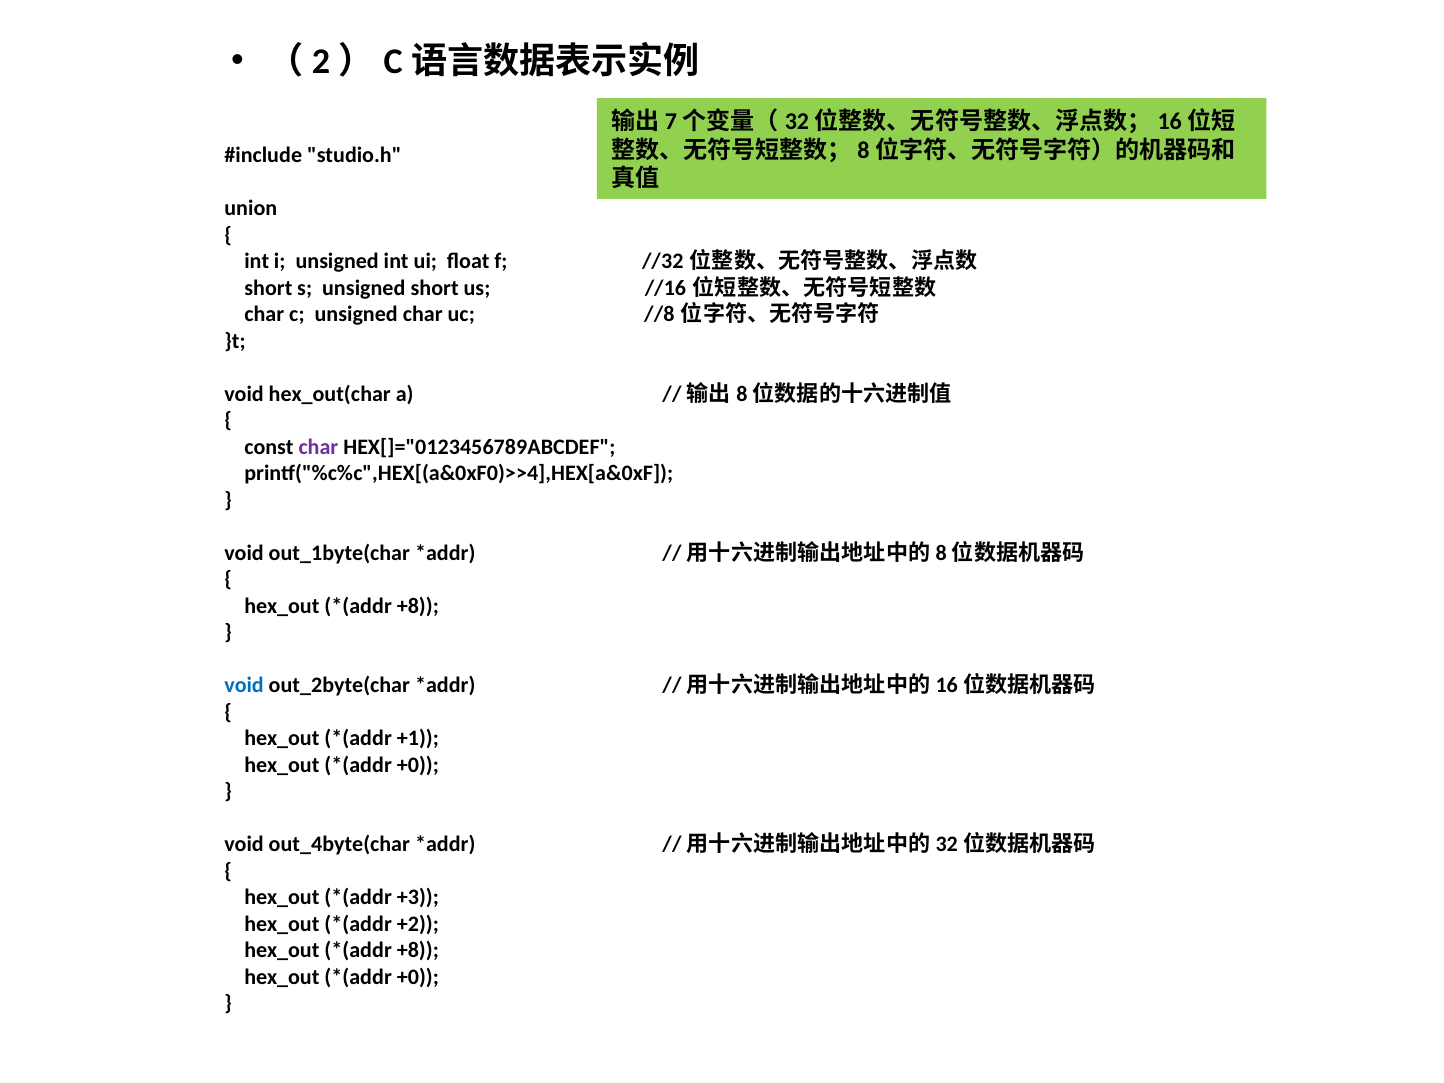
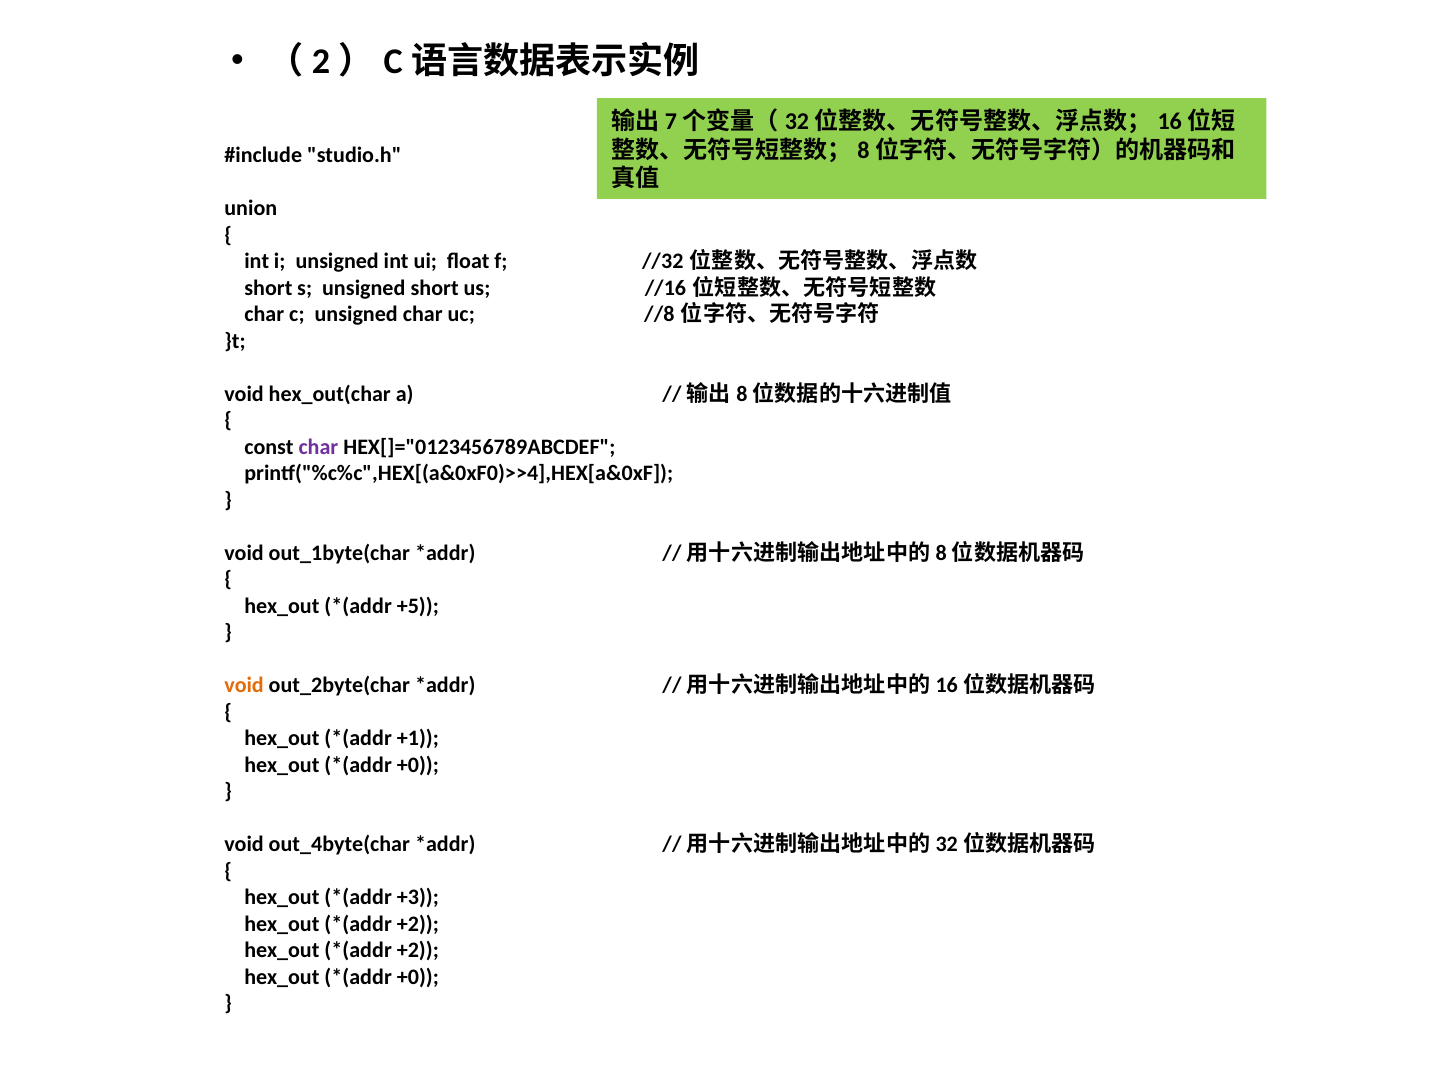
+8 at (418, 606): +8 -> +5
void at (244, 685) colour: blue -> orange
+8 at (418, 950): +8 -> +2
